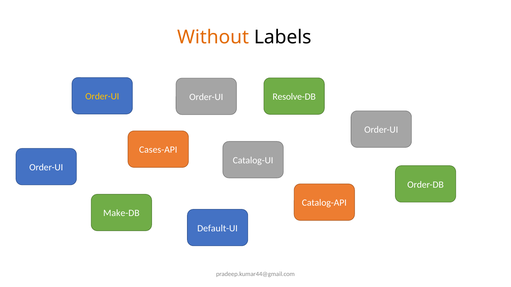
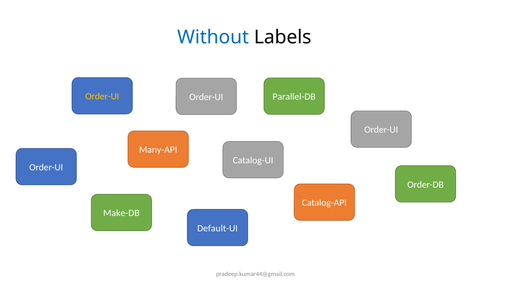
Without colour: orange -> blue
Resolve-DB: Resolve-DB -> Parallel-DB
Cases-API: Cases-API -> Many-API
